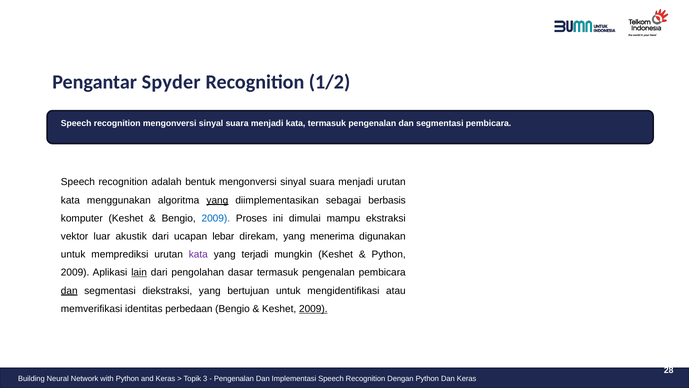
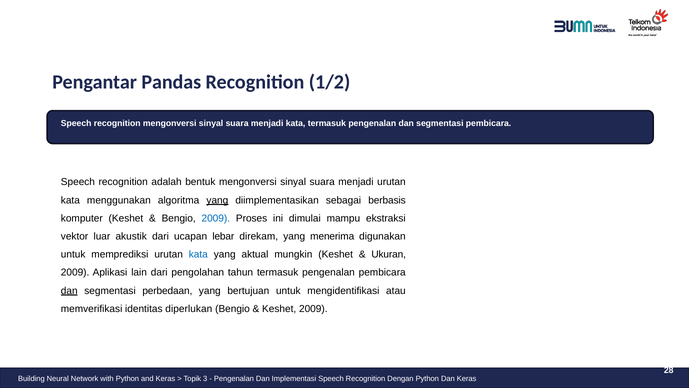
Spyder: Spyder -> Pandas
kata at (198, 254) colour: purple -> blue
terjadi: terjadi -> aktual
Python at (389, 254): Python -> Ukuran
lain underline: present -> none
dasar: dasar -> tahun
diekstraksi: diekstraksi -> perbedaan
perbedaan: perbedaan -> diperlukan
2009 at (313, 308) underline: present -> none
